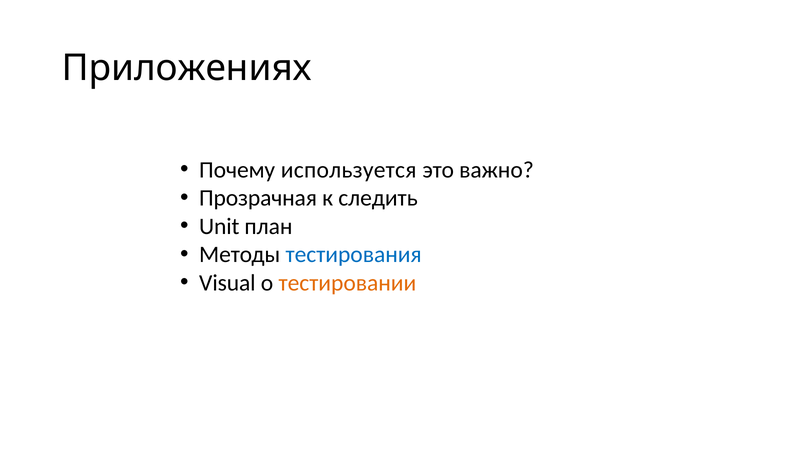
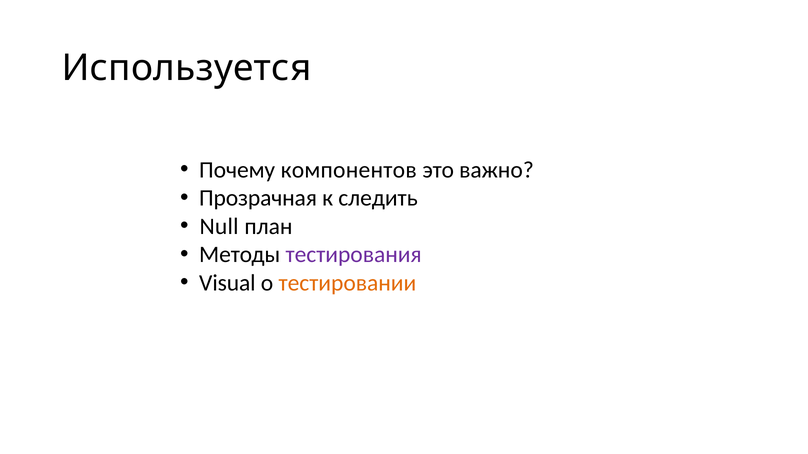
Приложениях: Приложениях -> Используется
используется: используется -> компонентов
Unit: Unit -> Null
тестирования colour: blue -> purple
